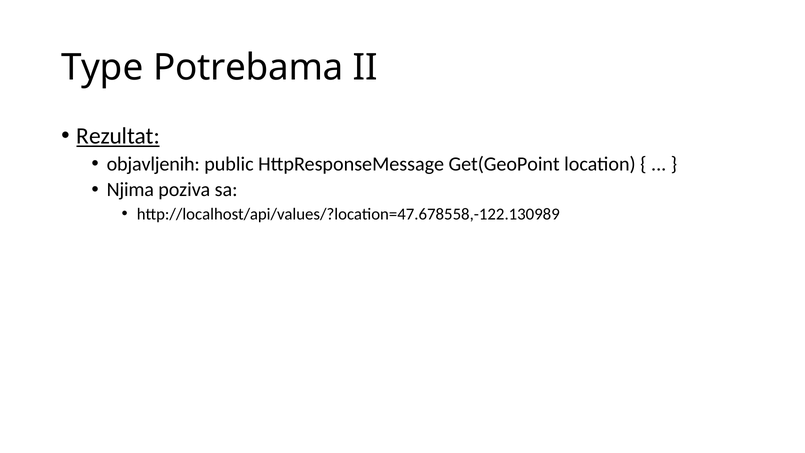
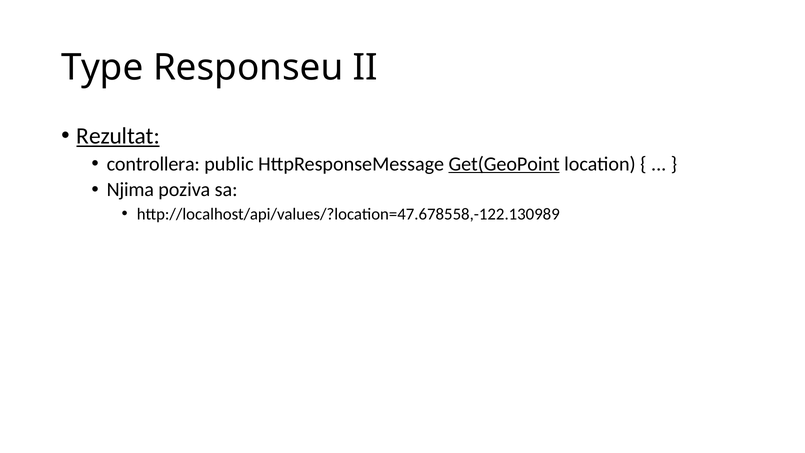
Potrebama: Potrebama -> Responseu
objavljenih: objavljenih -> controllera
Get(GeoPoint underline: none -> present
